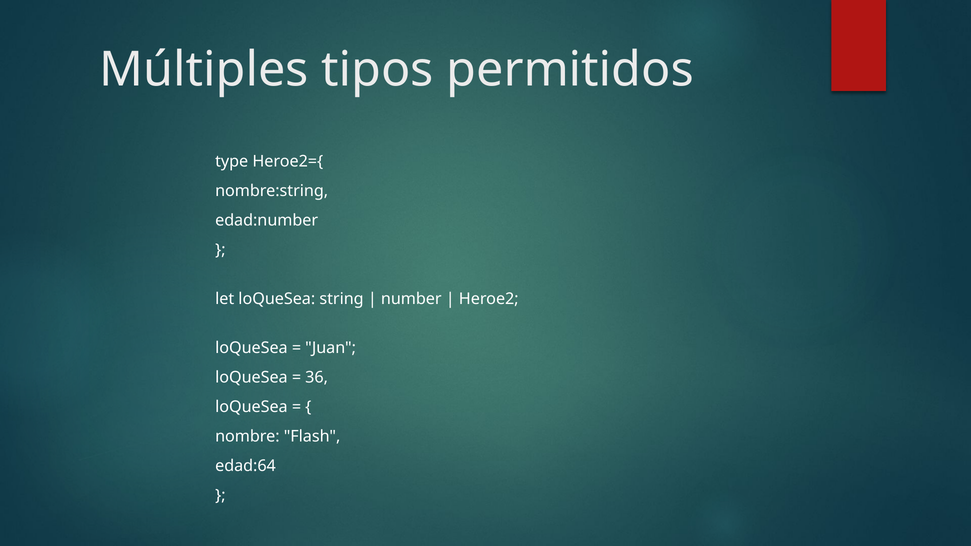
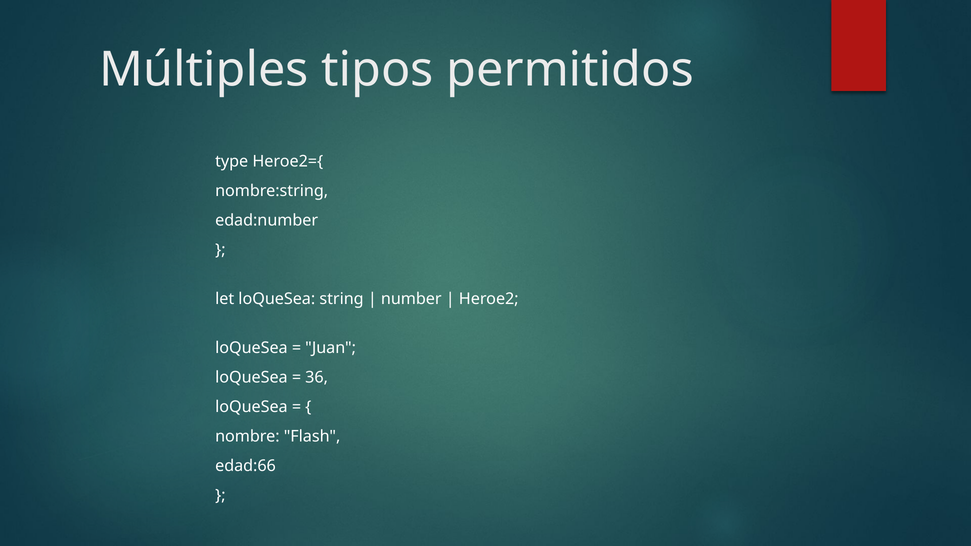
edad:64: edad:64 -> edad:66
